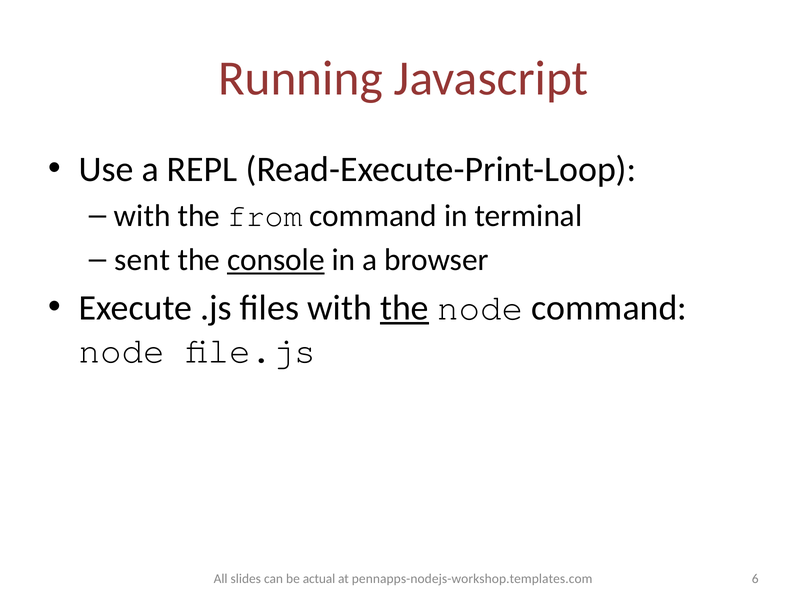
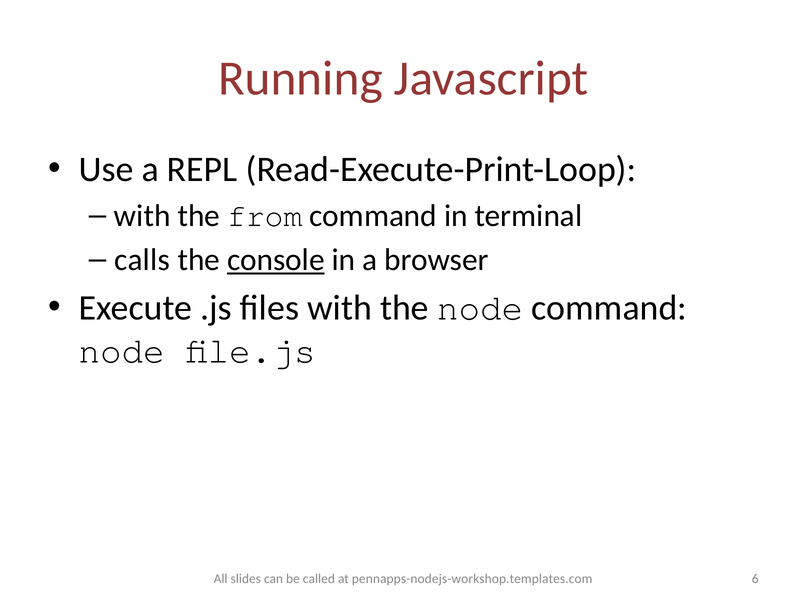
sent: sent -> calls
the at (404, 307) underline: present -> none
actual: actual -> called
